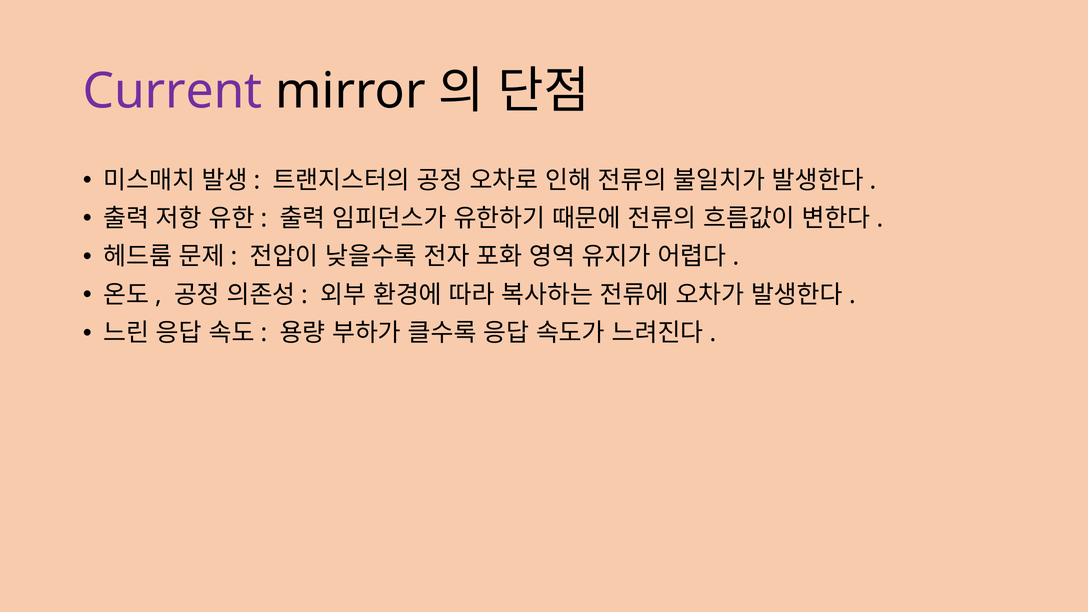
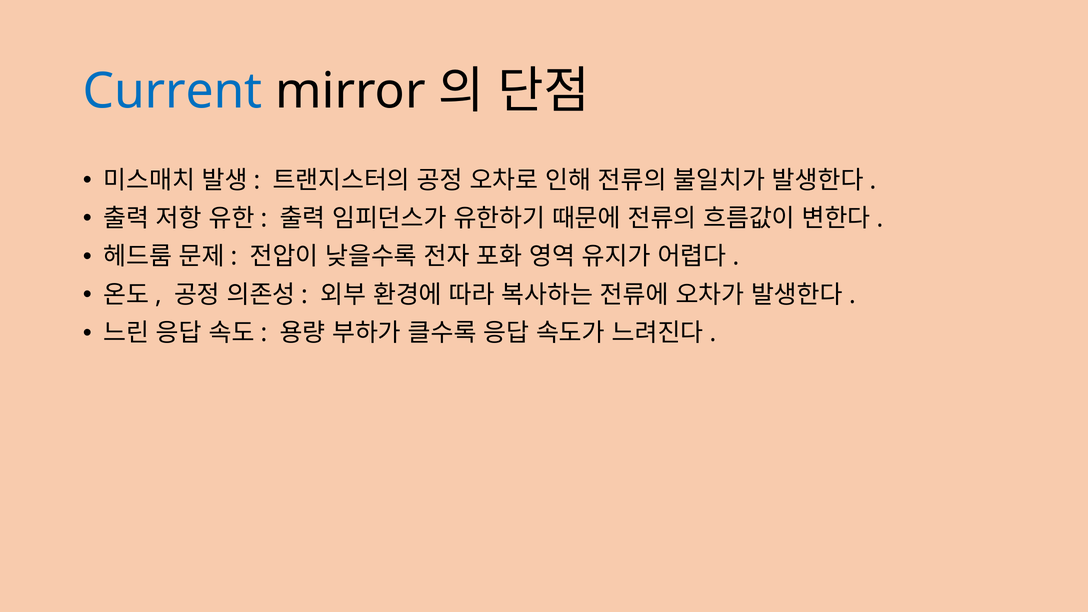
Current colour: purple -> blue
